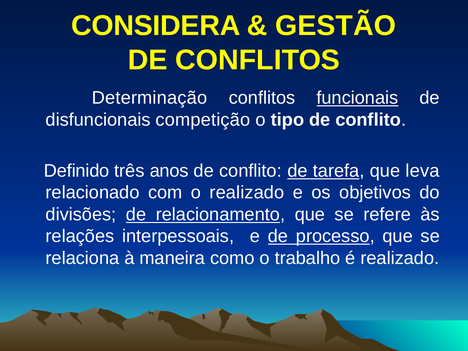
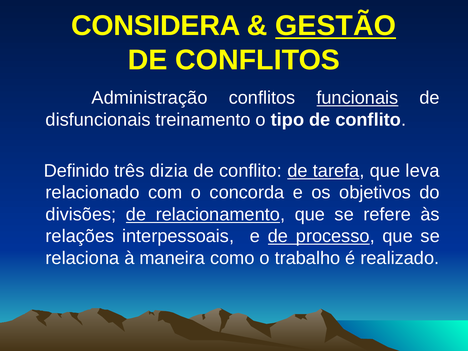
GESTÃO underline: none -> present
Determinação: Determinação -> Administração
competição: competição -> treinamento
anos: anos -> dizia
o realizado: realizado -> concorda
